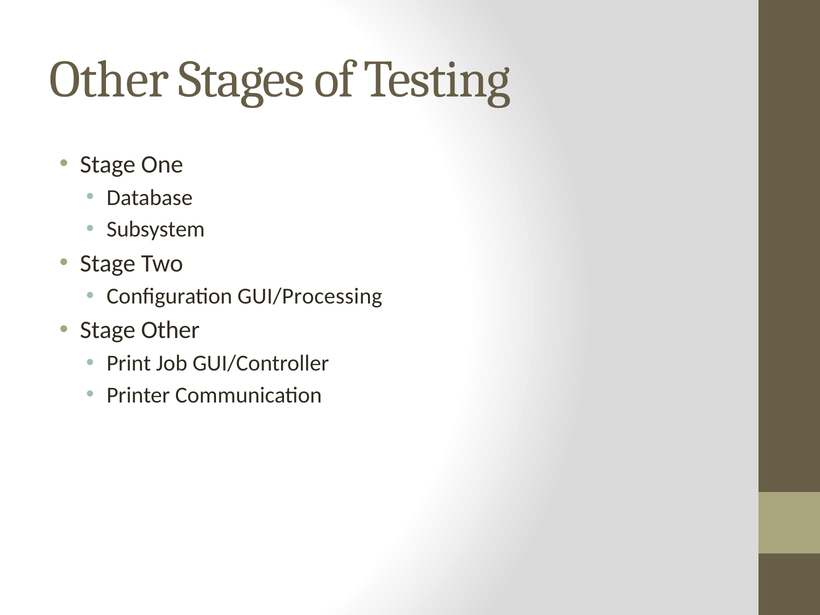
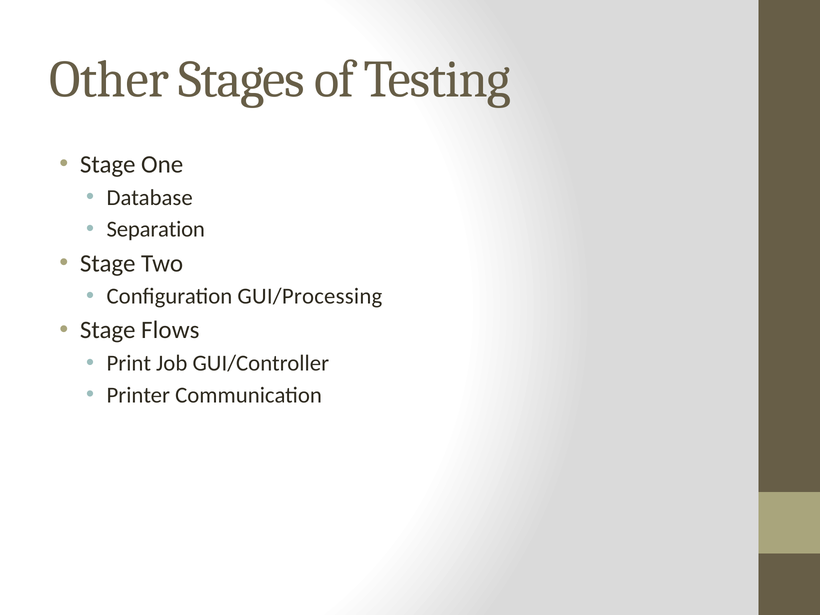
Subsystem: Subsystem -> Separation
Stage Other: Other -> Flows
